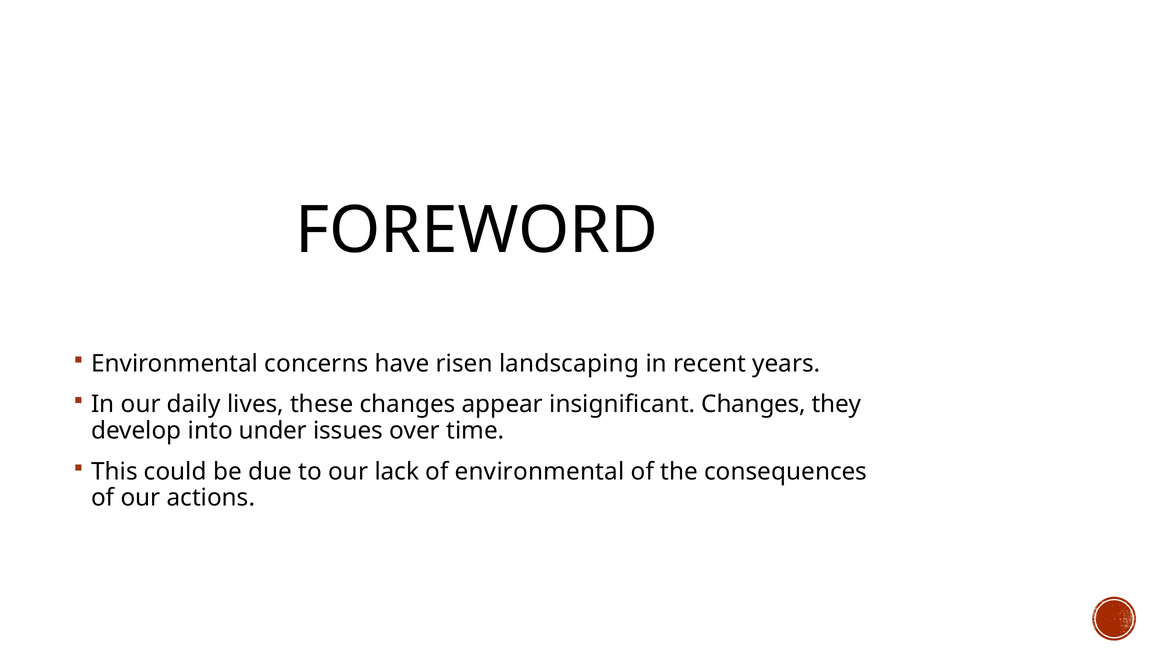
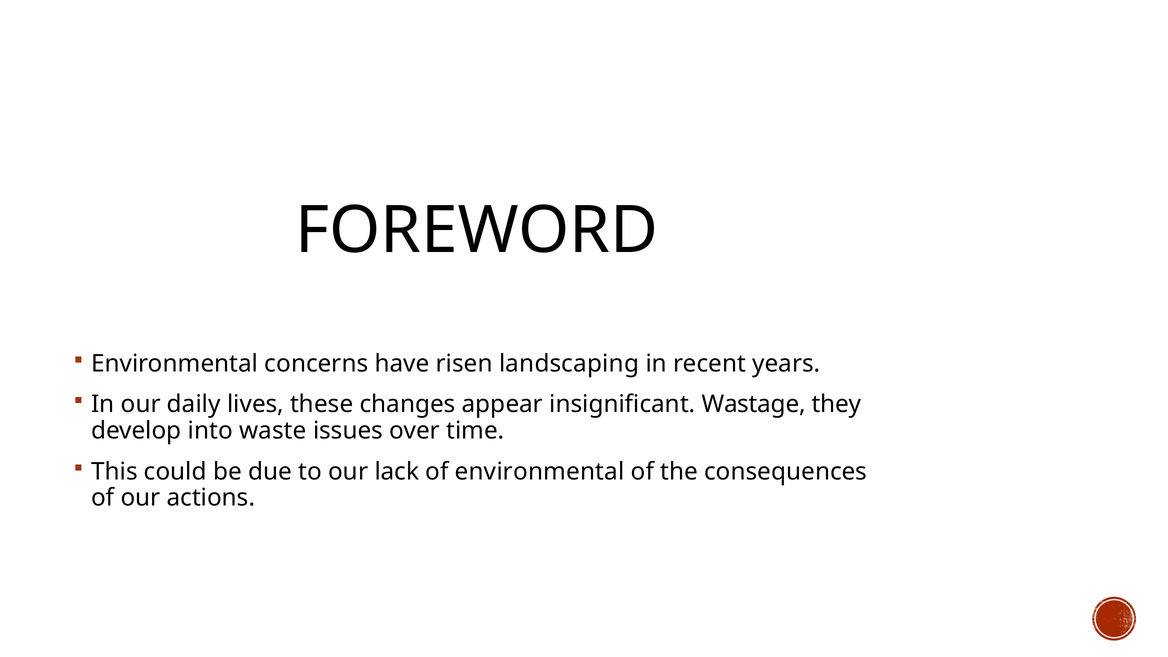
insignificant Changes: Changes -> Wastage
under: under -> waste
